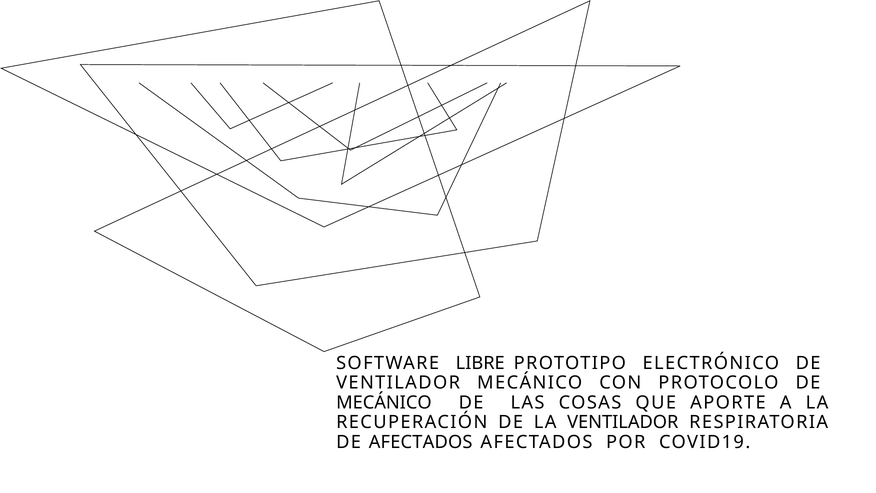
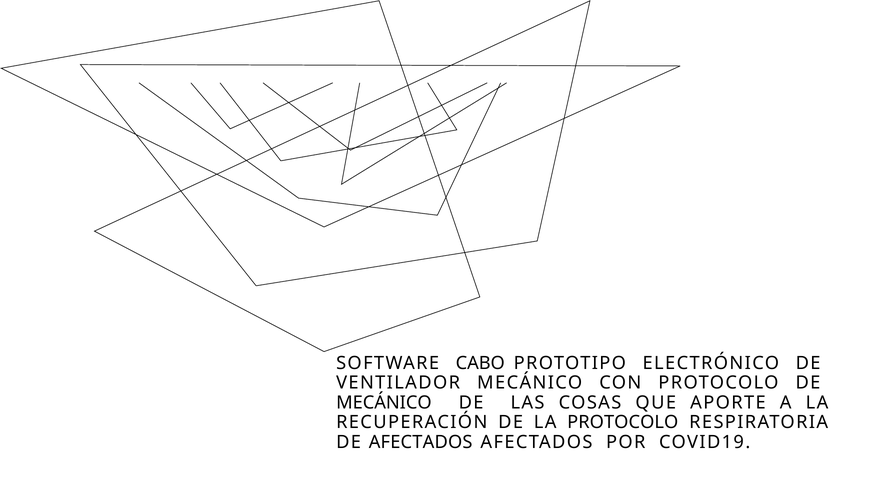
LIBRE: LIBRE -> CABO
LA VENTILADOR: VENTILADOR -> PROTOCOLO
